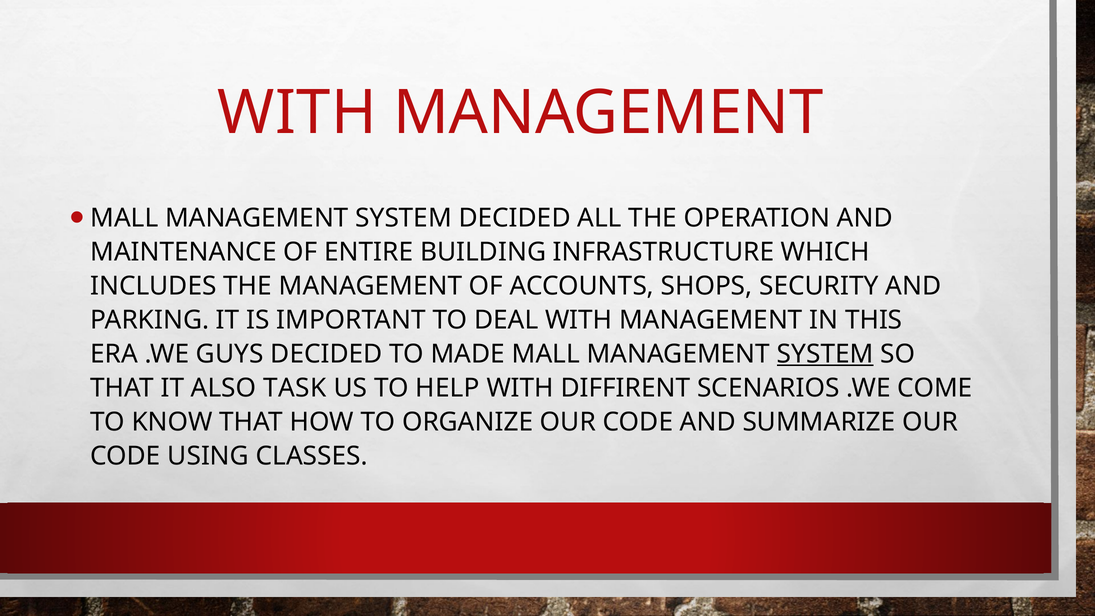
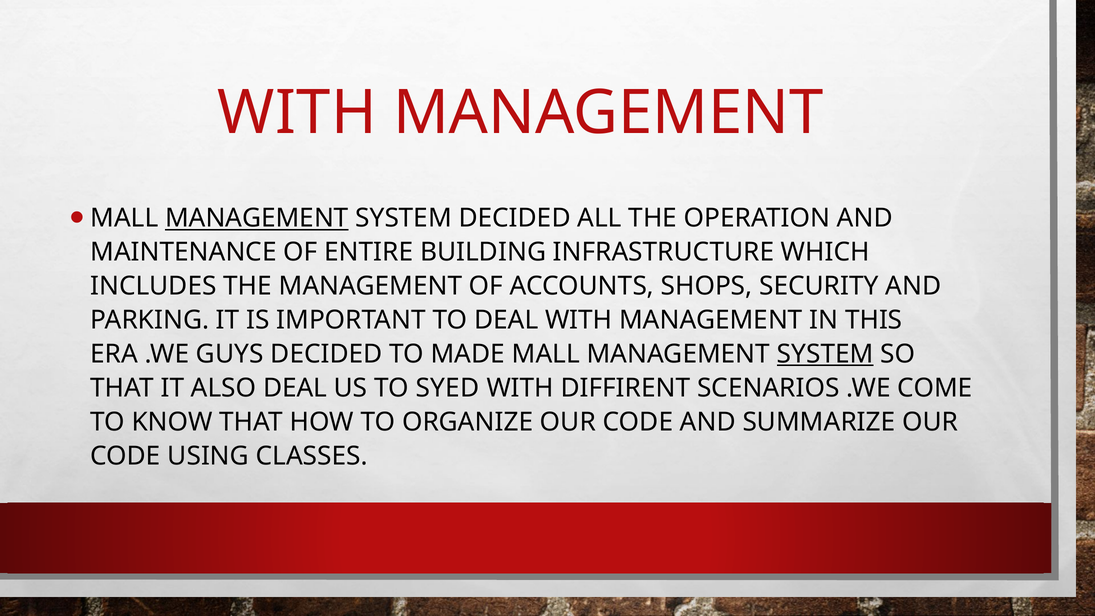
MANAGEMENT at (257, 218) underline: none -> present
ALSO TASK: TASK -> DEAL
HELP: HELP -> SYED
